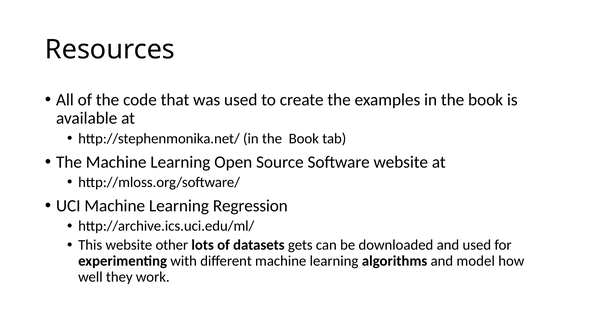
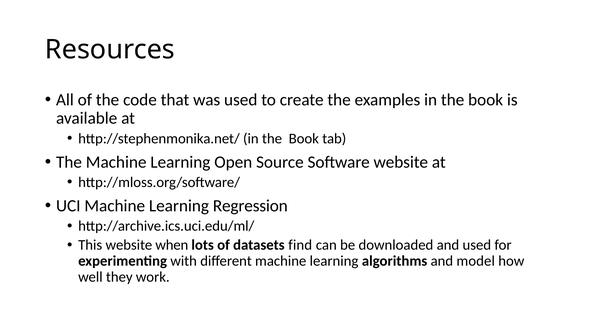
other: other -> when
gets: gets -> find
